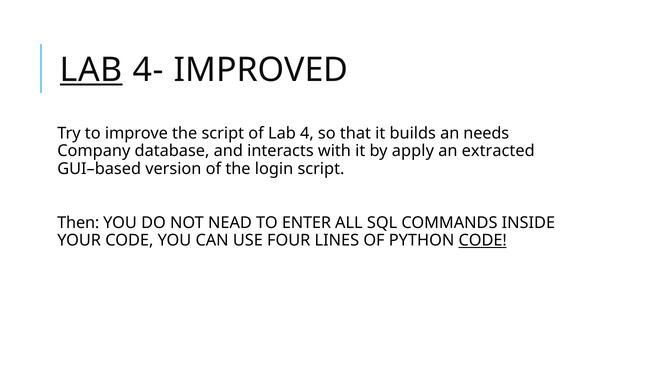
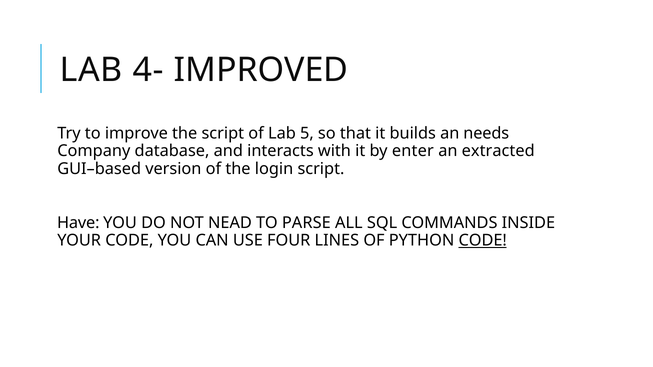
LAB at (91, 70) underline: present -> none
4: 4 -> 5
apply: apply -> enter
Then: Then -> Have
ENTER: ENTER -> PARSE
